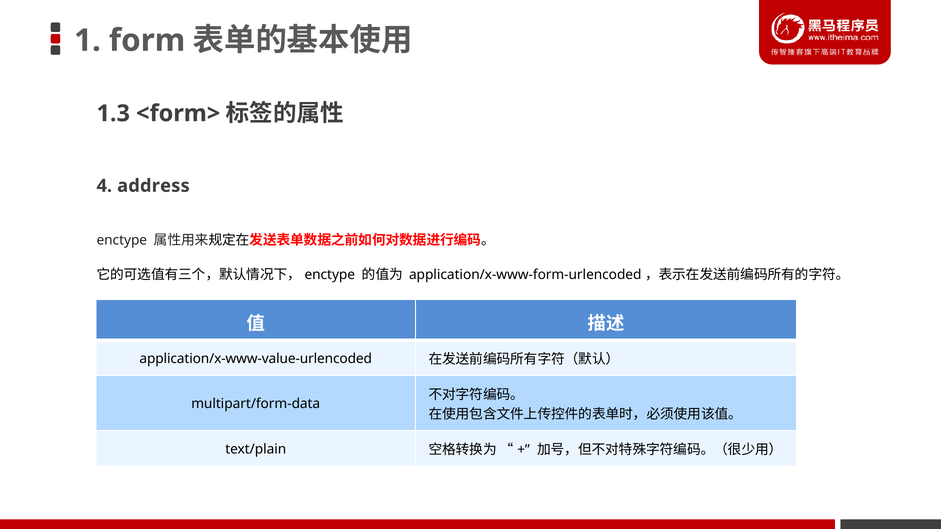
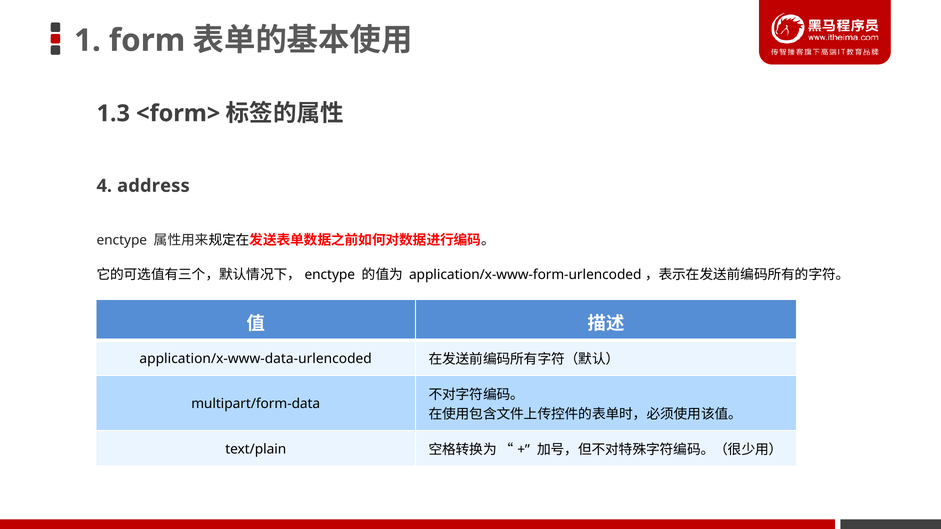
application/x-www-value-urlencoded: application/x-www-value-urlencoded -> application/x-www-data-urlencoded
